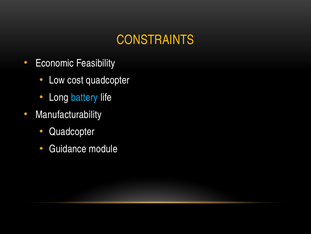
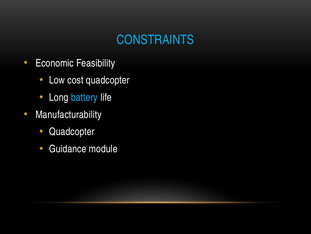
CONSTRAINTS colour: yellow -> light blue
